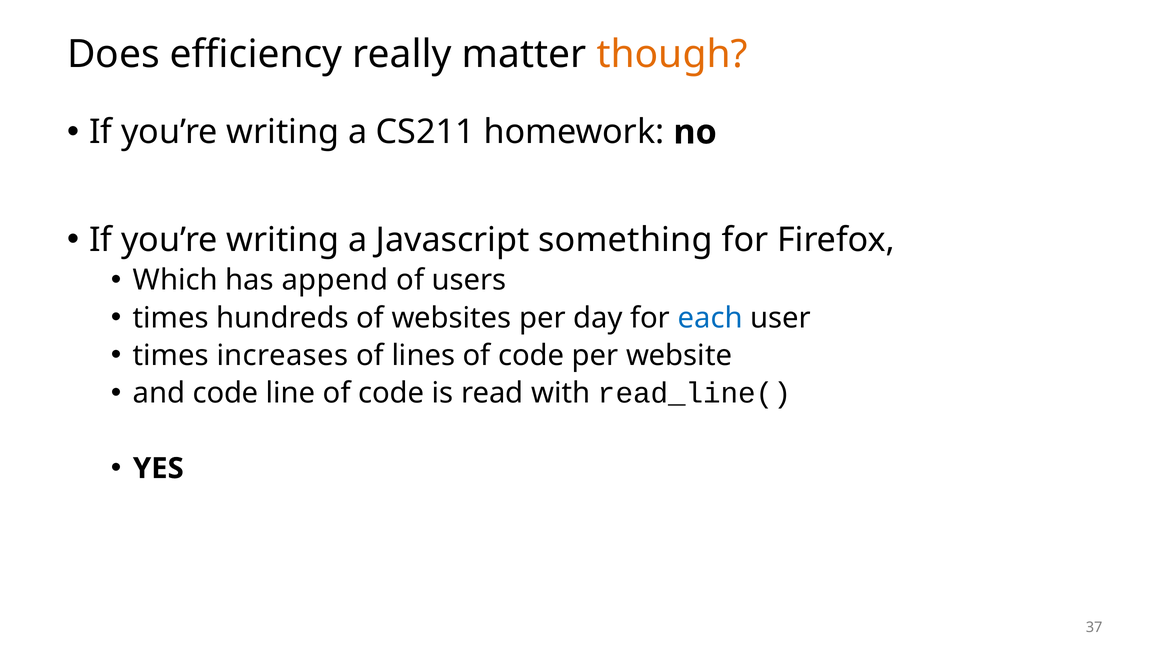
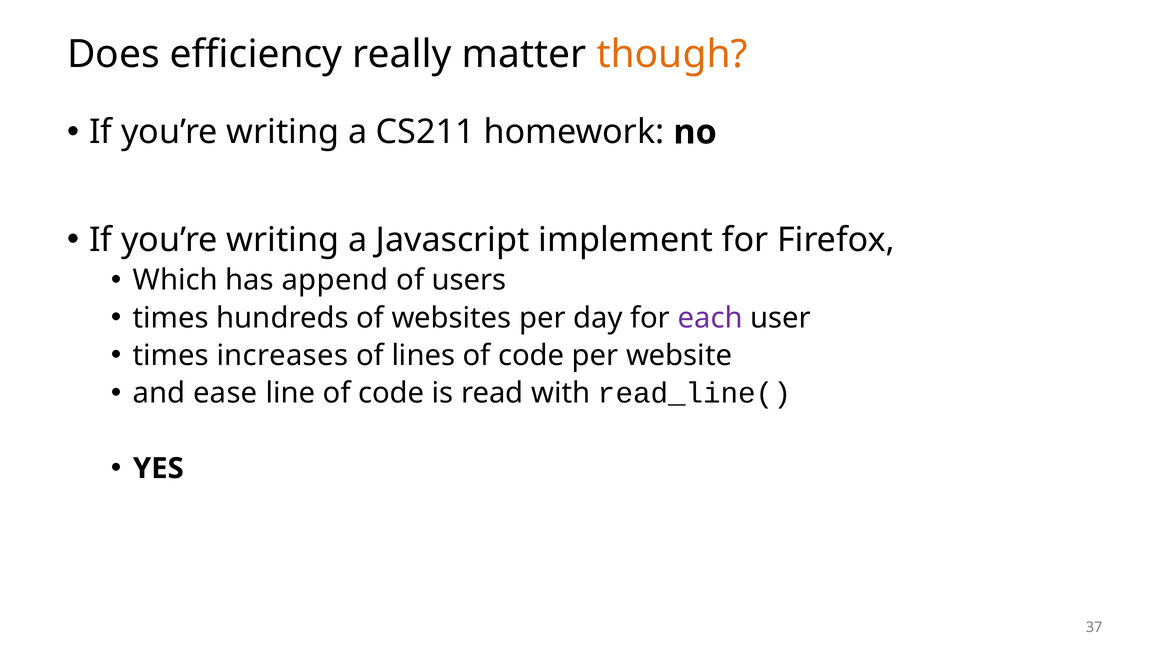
something: something -> implement
each colour: blue -> purple
and code: code -> ease
